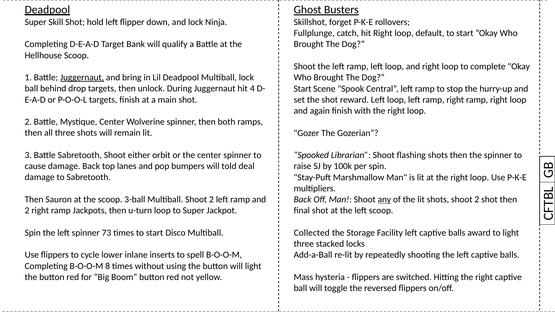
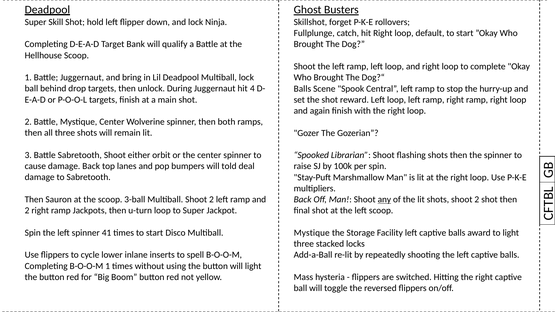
Juggernaut at (82, 78) underline: present -> none
Start at (302, 89): Start -> Balls
73: 73 -> 41
Collected at (312, 233): Collected -> Mystique
B-O-O-M 8: 8 -> 1
